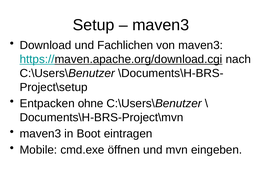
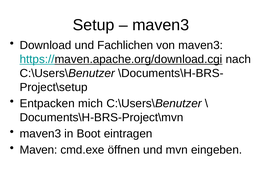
ohne: ohne -> mich
Mobile: Mobile -> Maven
